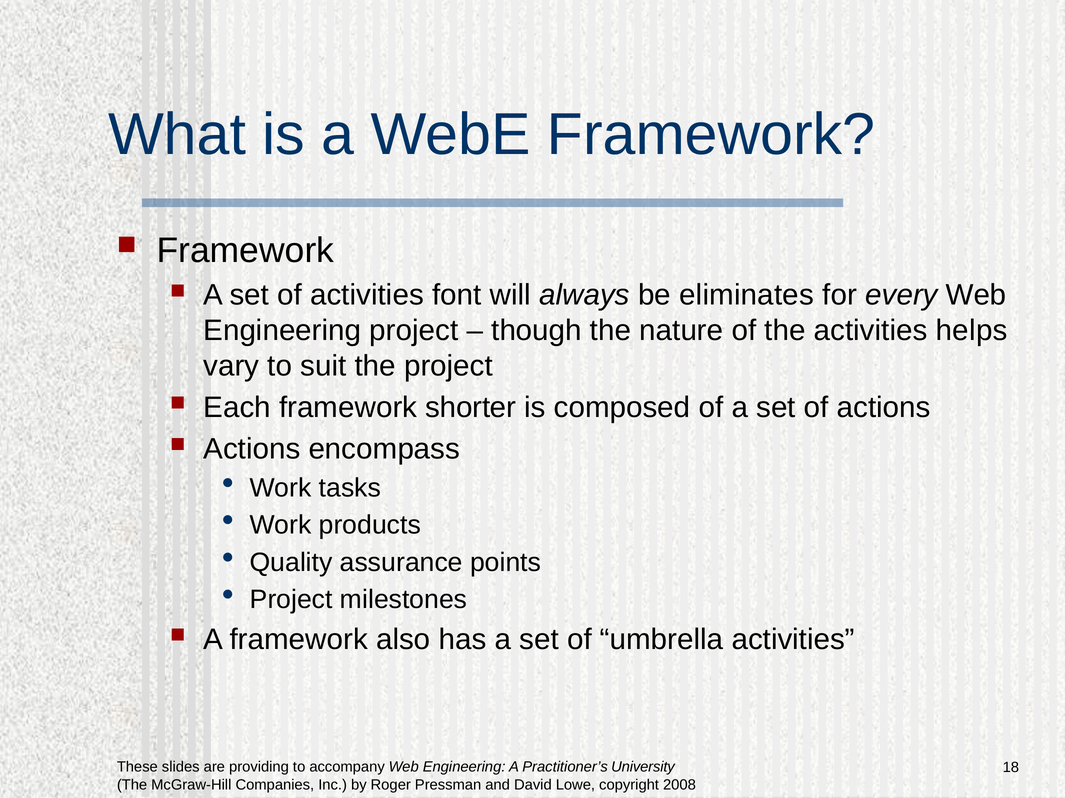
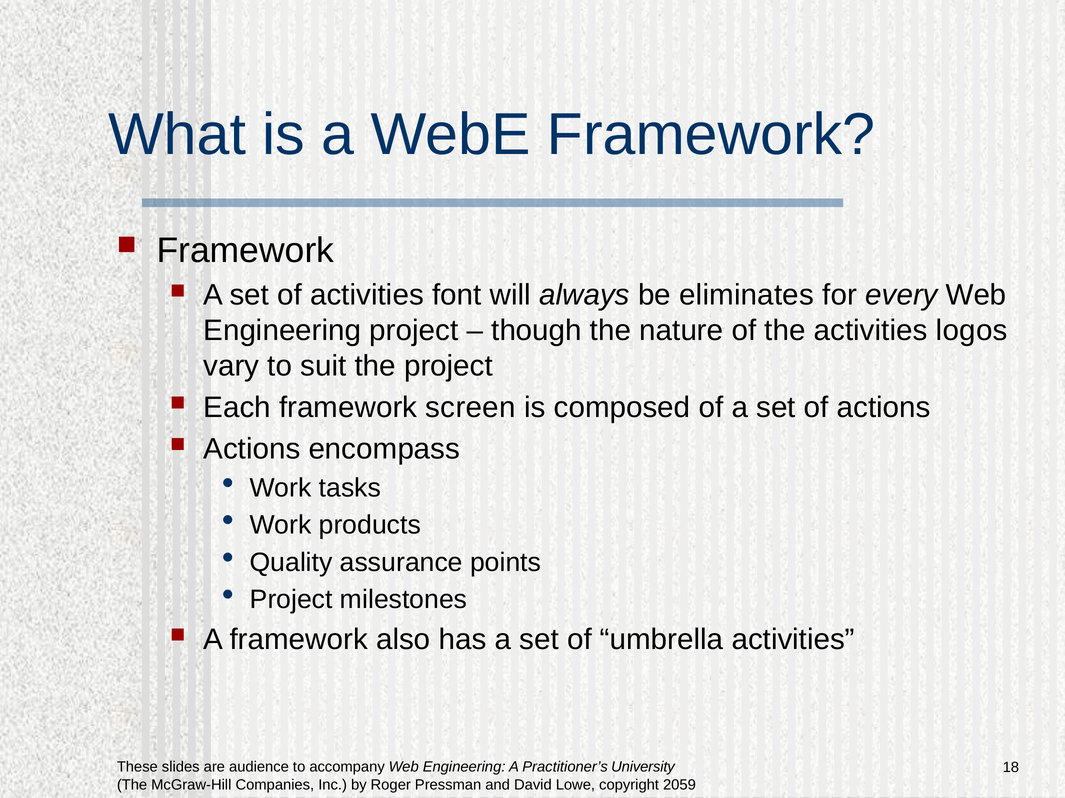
helps: helps -> logos
shorter: shorter -> screen
providing: providing -> audience
2008: 2008 -> 2059
